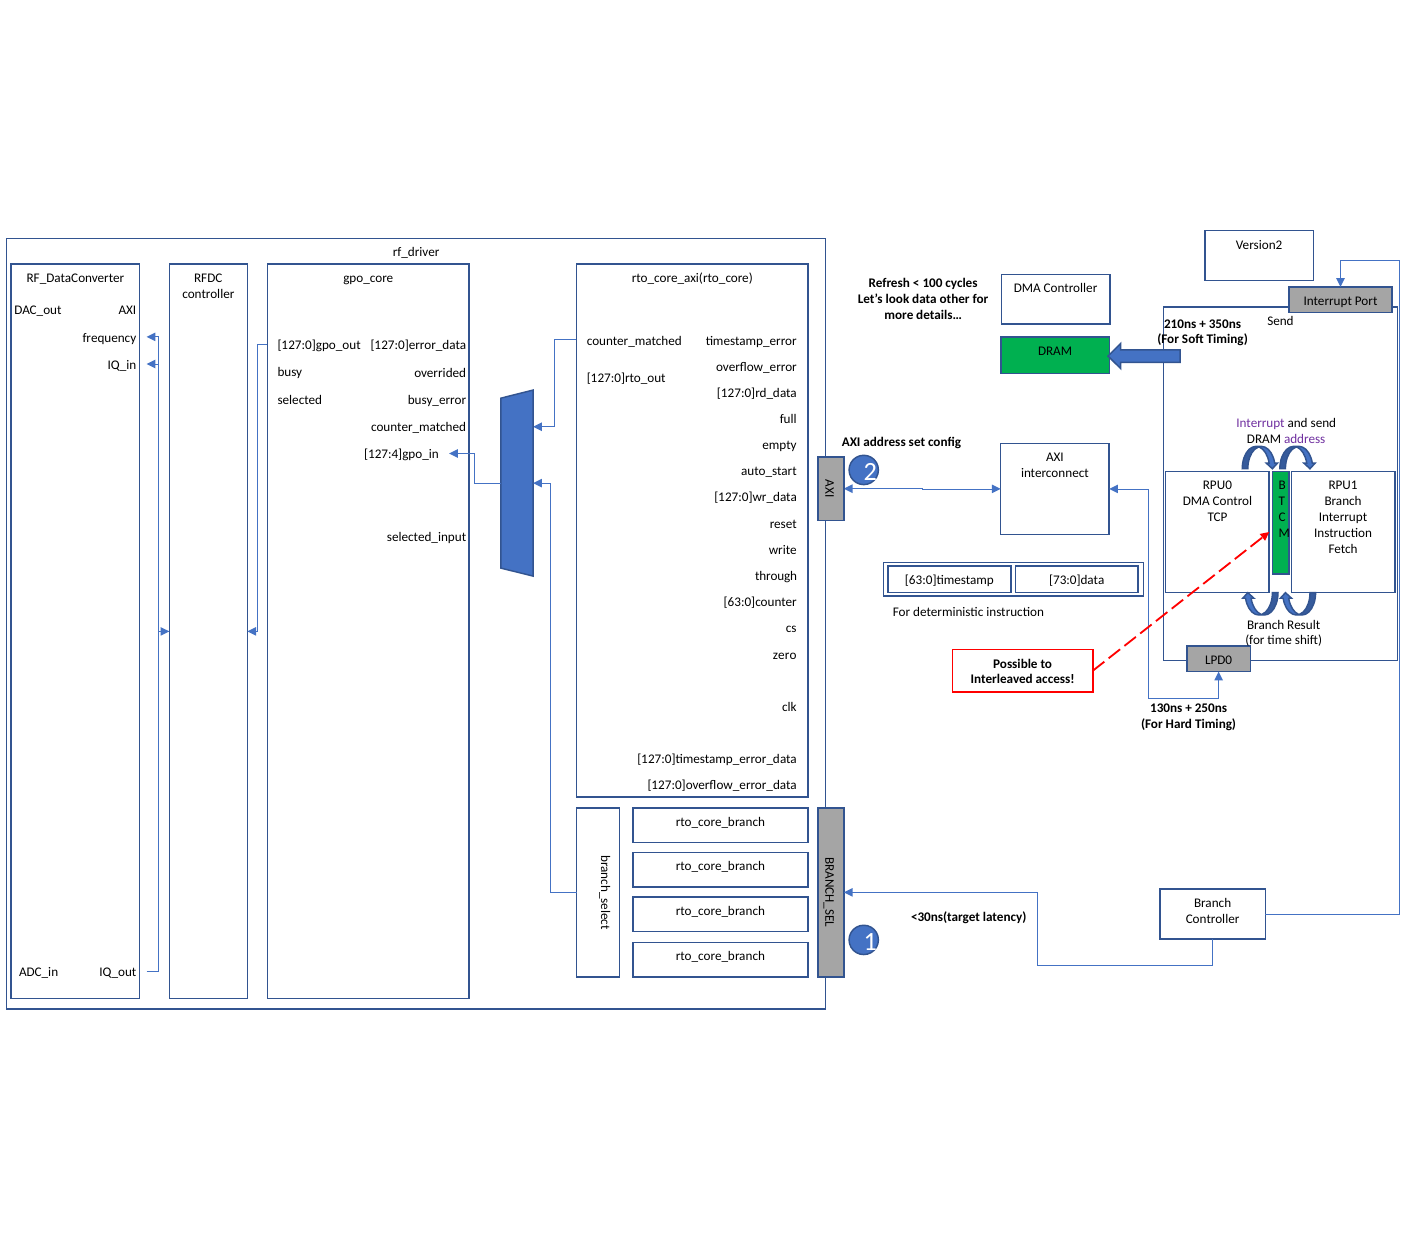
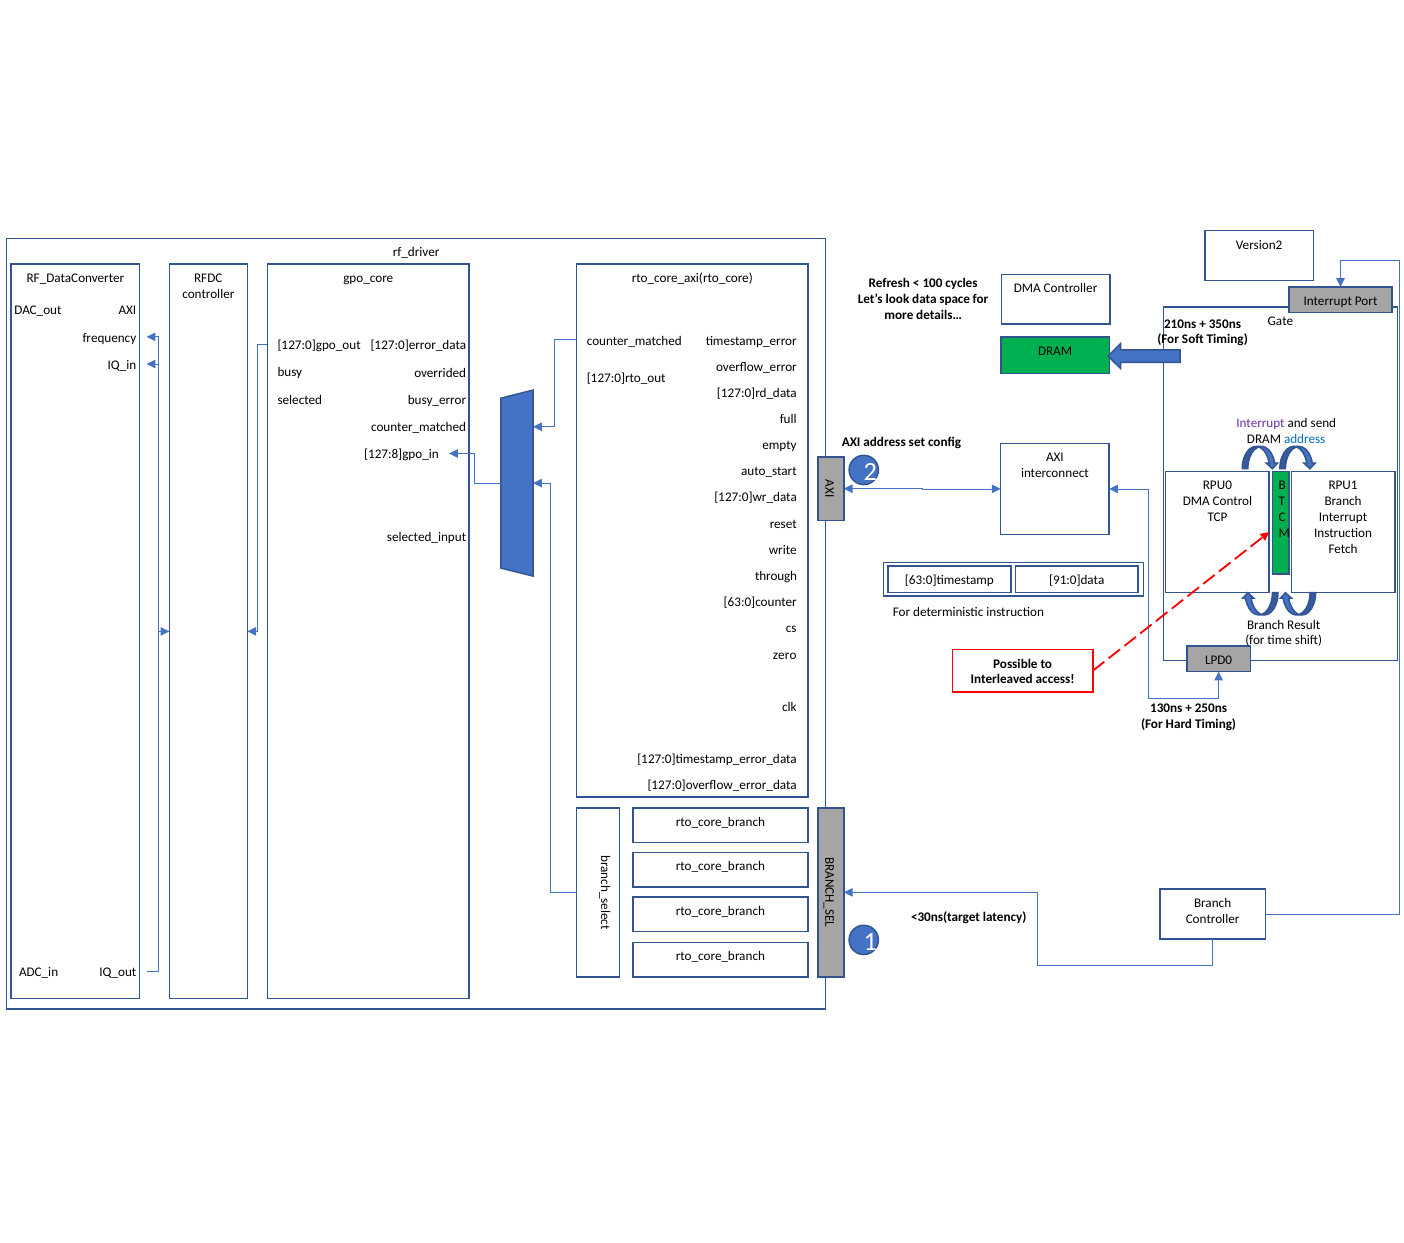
other: other -> space
Send at (1280, 321): Send -> Gate
address at (1305, 439) colour: purple -> blue
127:4]gpo_in: 127:4]gpo_in -> 127:8]gpo_in
73:0]data: 73:0]data -> 91:0]data
